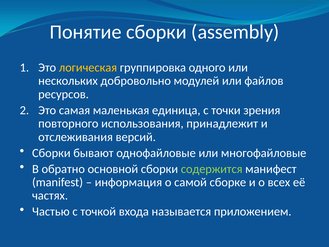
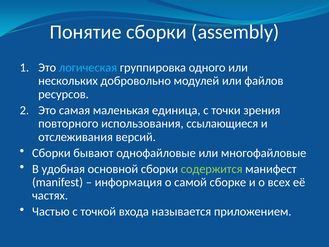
логическая colour: yellow -> light blue
принадлежит: принадлежит -> ссылающиеся
обратно: обратно -> удобная
